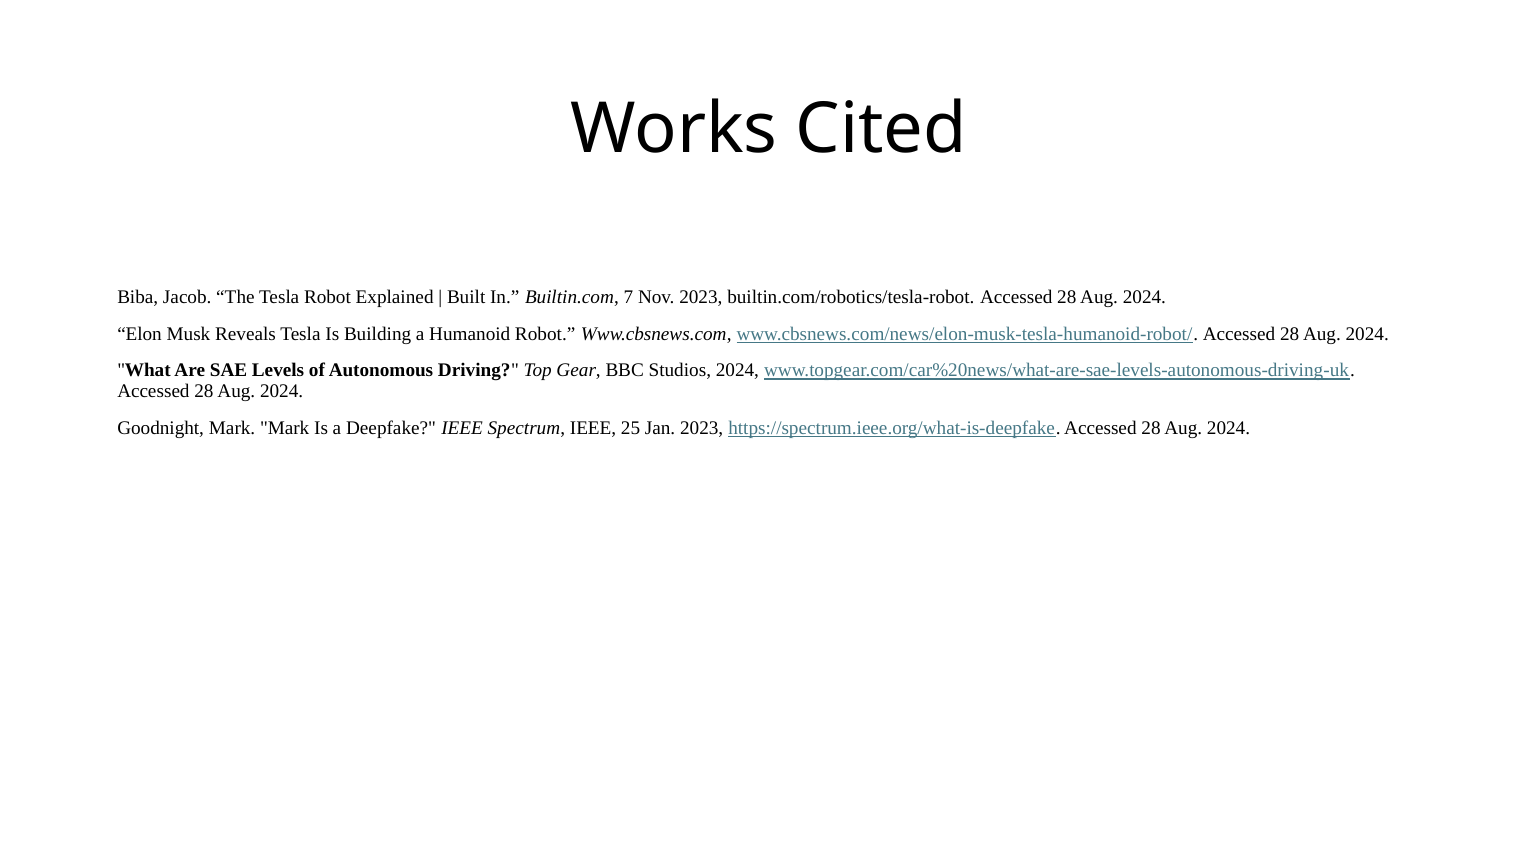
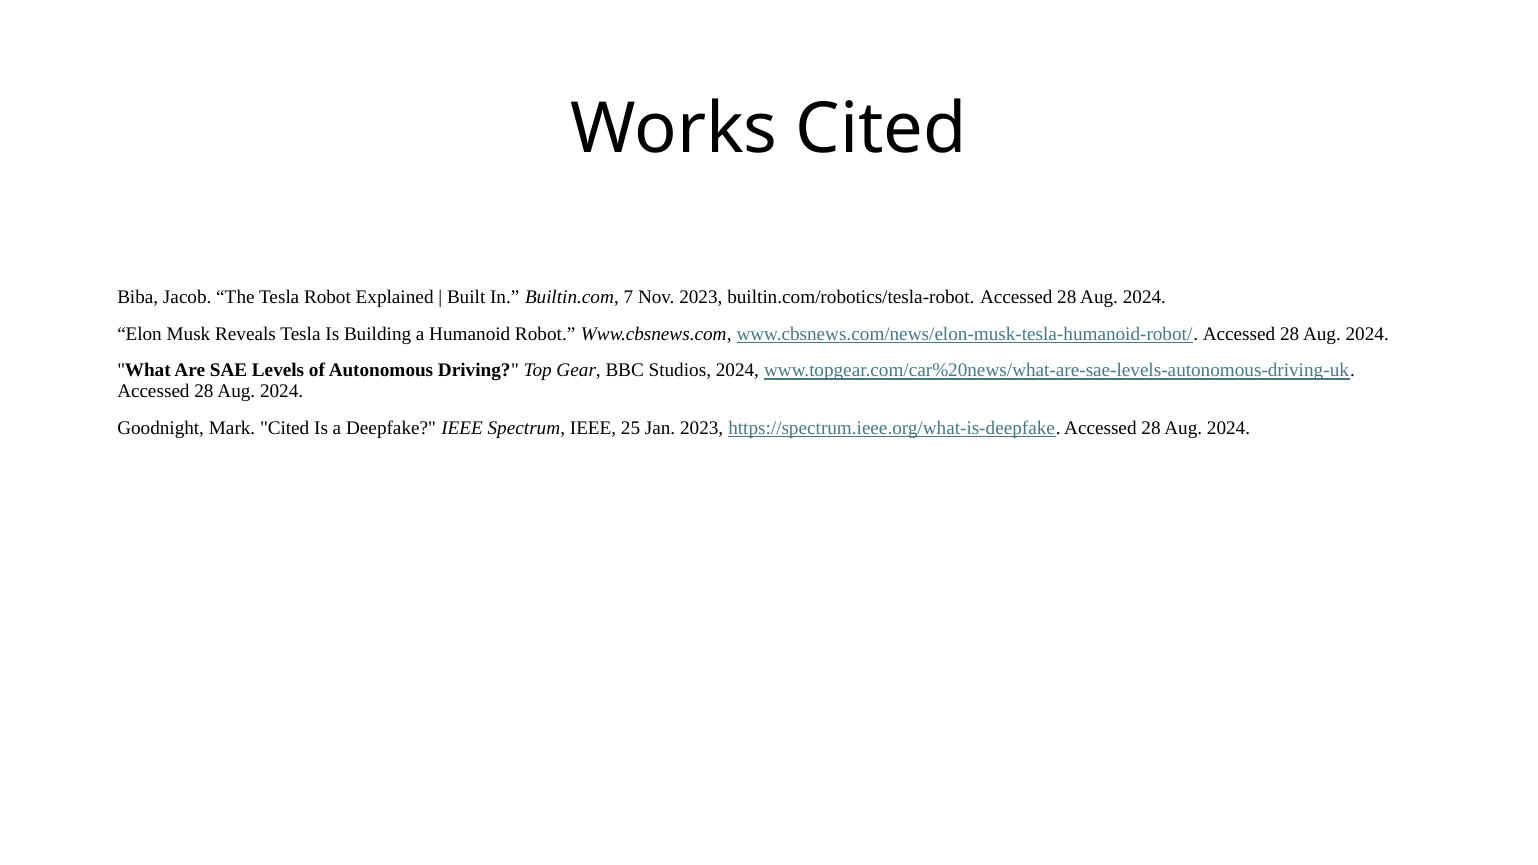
Mark Mark: Mark -> Cited
